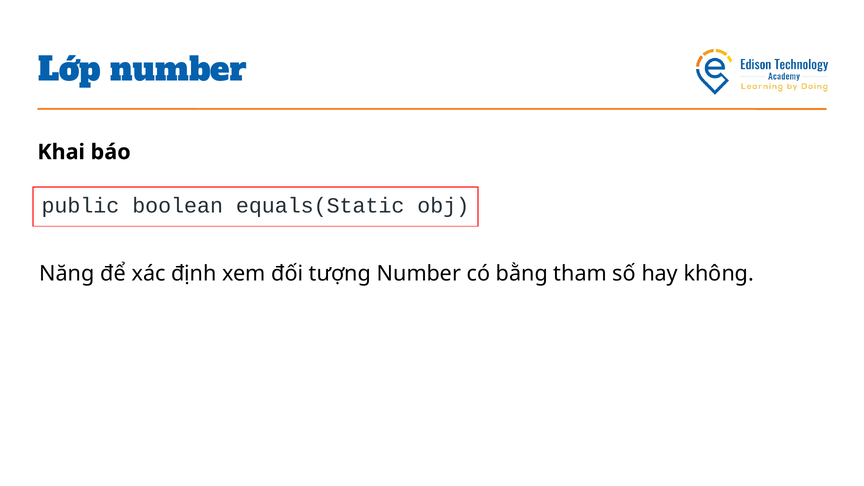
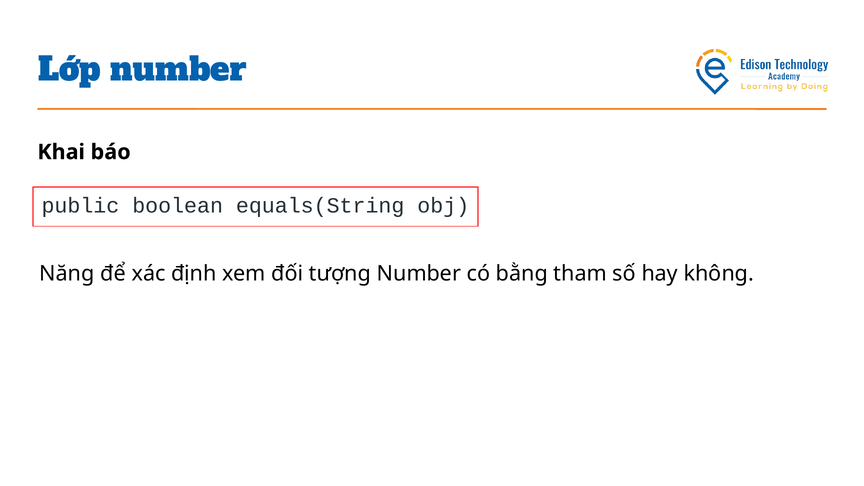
equals(Static: equals(Static -> equals(String
